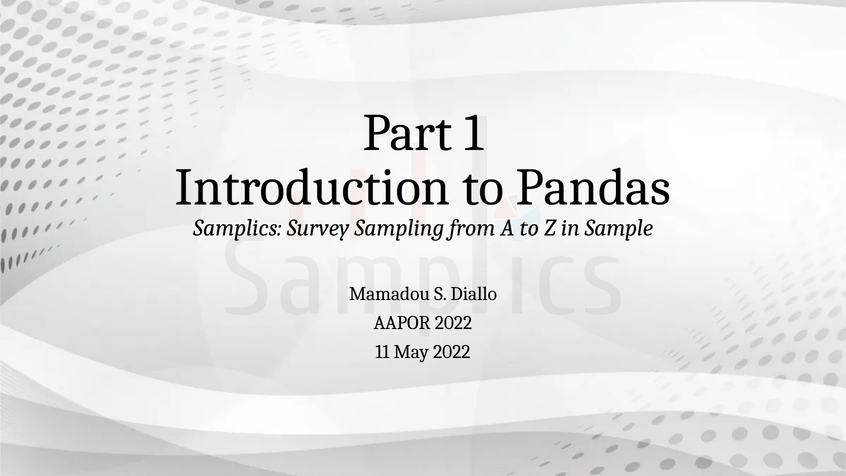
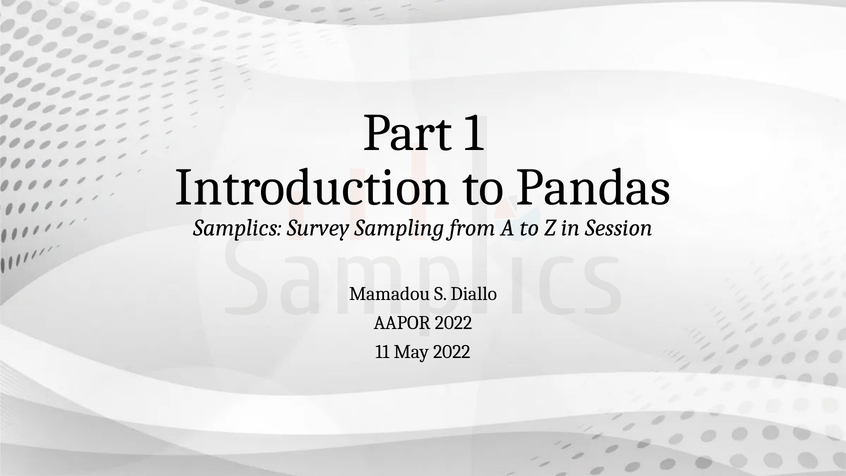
Sample: Sample -> Session
